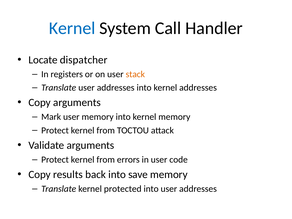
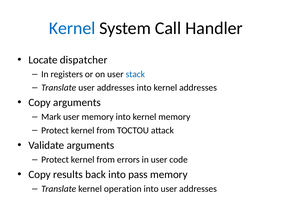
stack colour: orange -> blue
save: save -> pass
protected: protected -> operation
